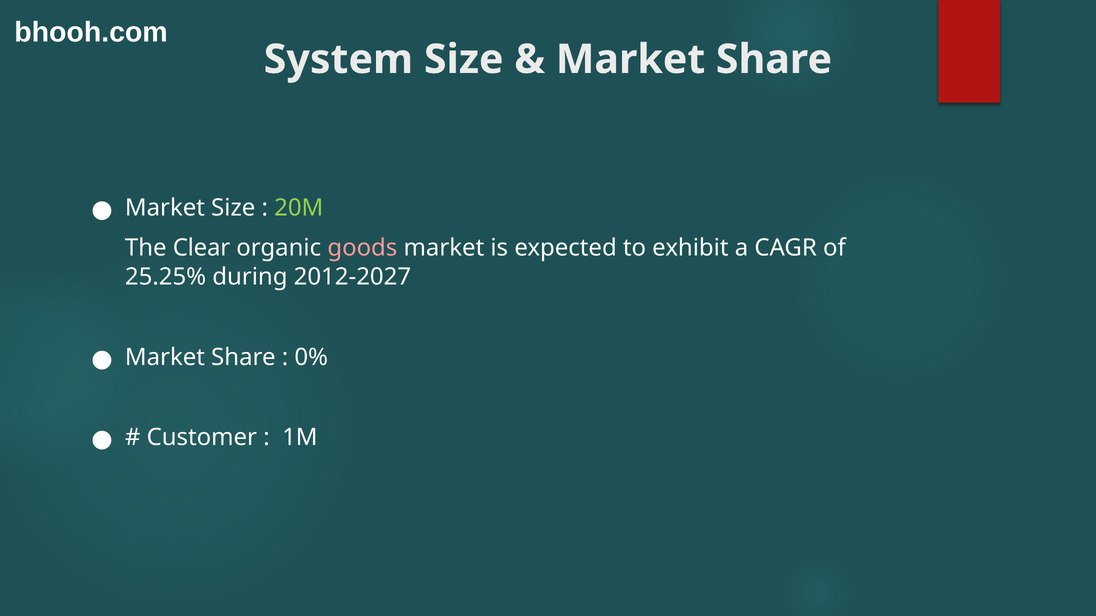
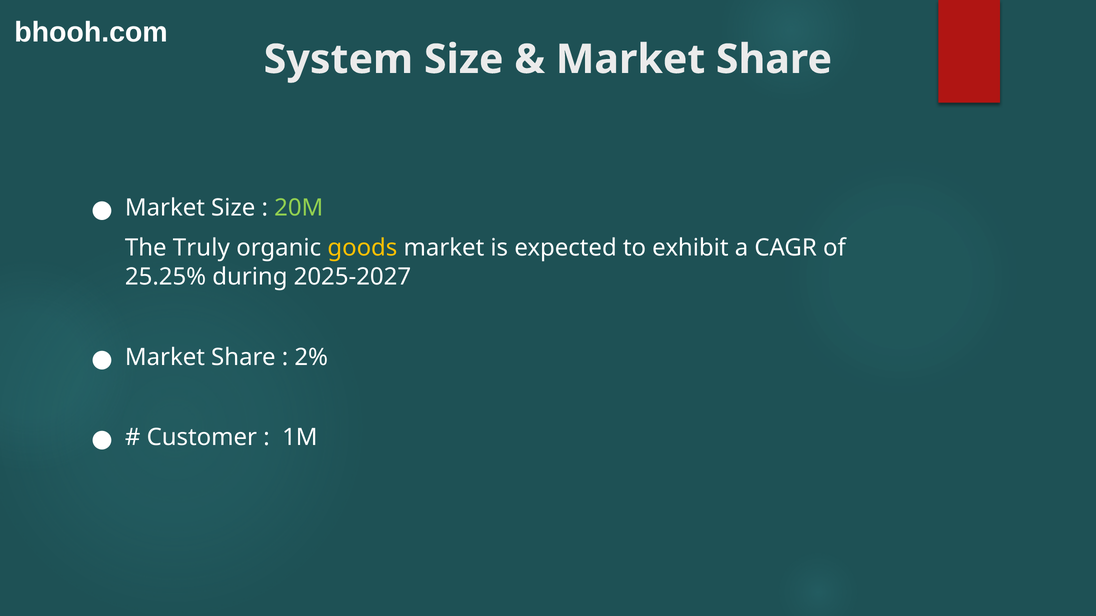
Clear: Clear -> Truly
goods colour: pink -> yellow
2012-2027: 2012-2027 -> 2025-2027
0%: 0% -> 2%
